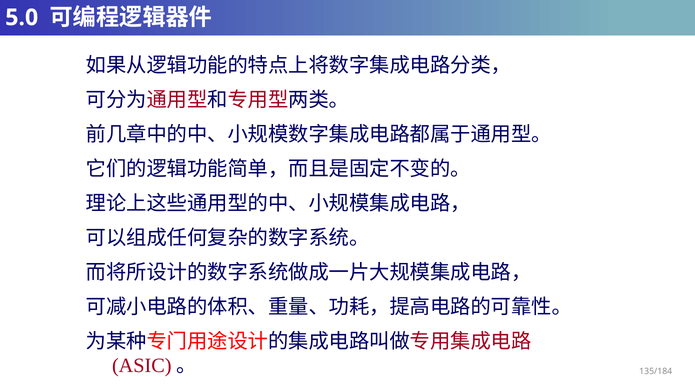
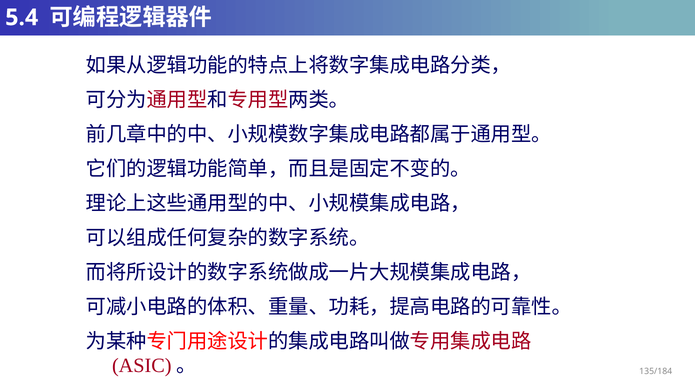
5.0: 5.0 -> 5.4
